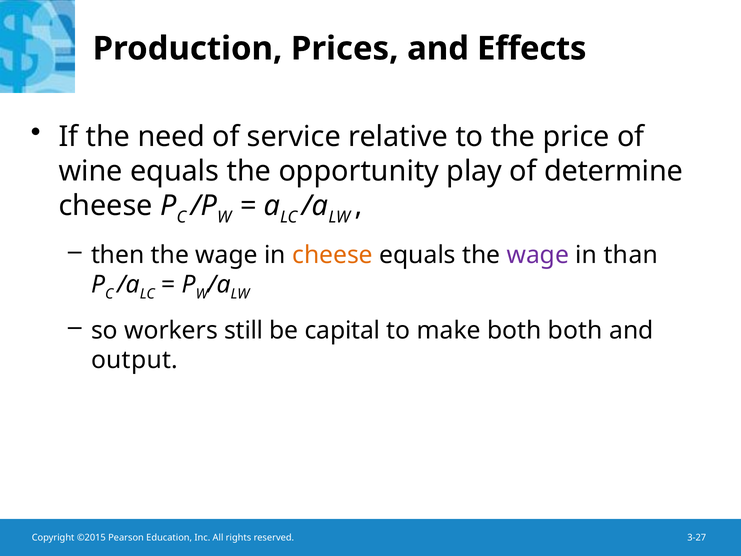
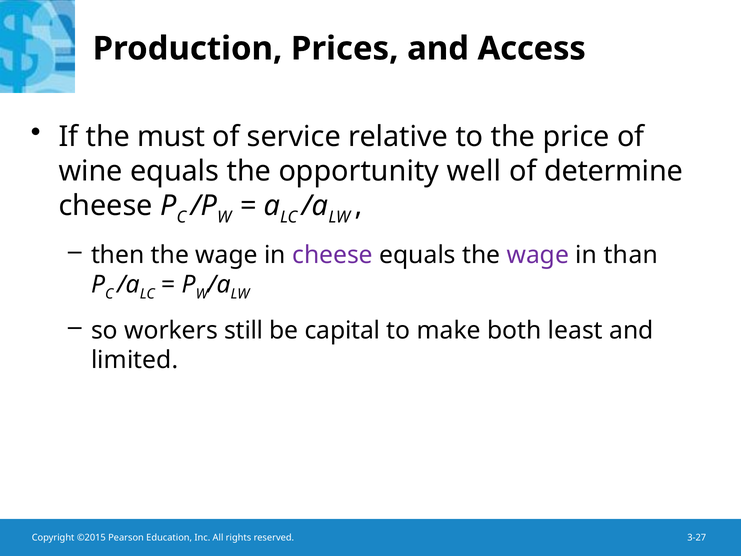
Effects: Effects -> Access
need: need -> must
play: play -> well
cheese at (333, 255) colour: orange -> purple
both both: both -> least
output: output -> limited
